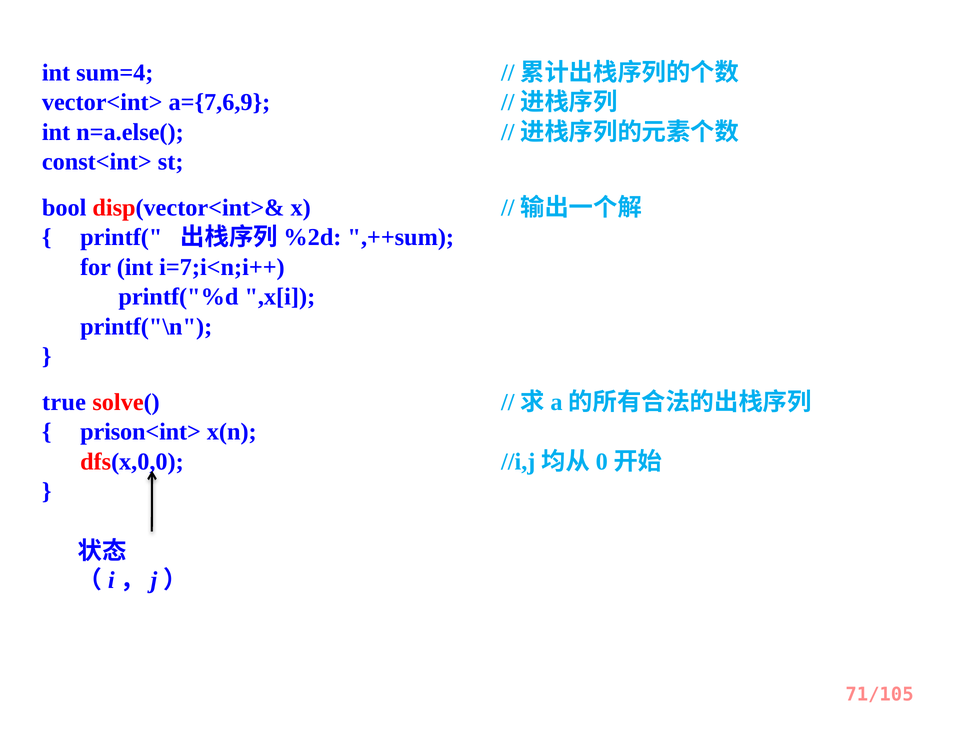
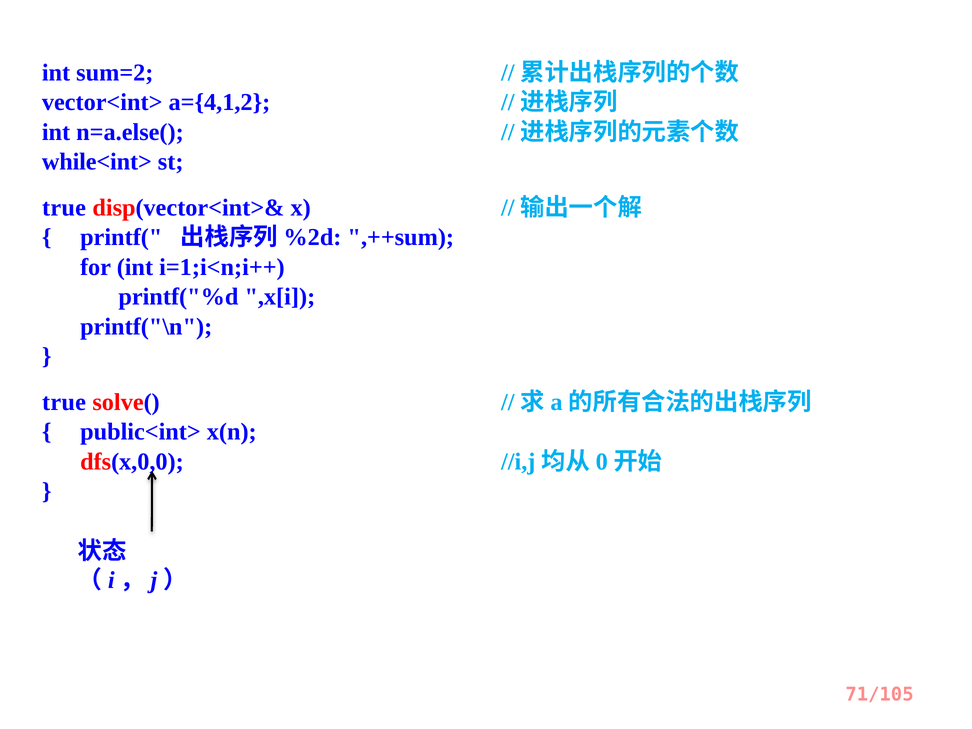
sum=4: sum=4 -> sum=2
a={7,6,9: a={7,6,9 -> a={4,1,2
const<int>: const<int> -> while<int>
bool at (64, 208): bool -> true
i=7;i<n;i++: i=7;i<n;i++ -> i=1;i<n;i++
prison<int>: prison<int> -> public<int>
